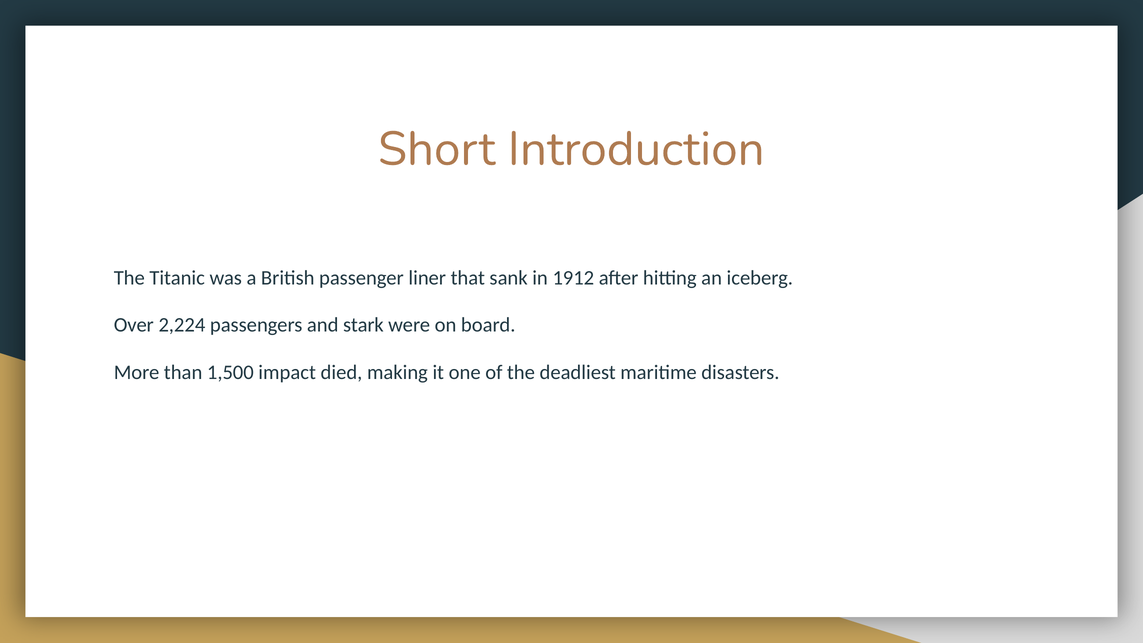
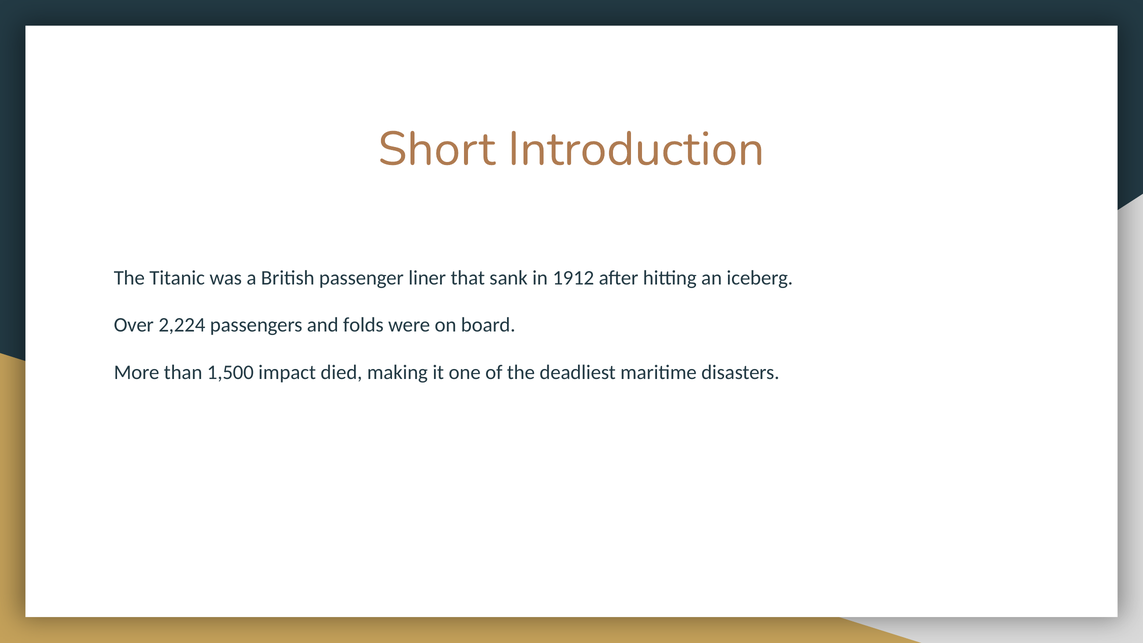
stark: stark -> folds
